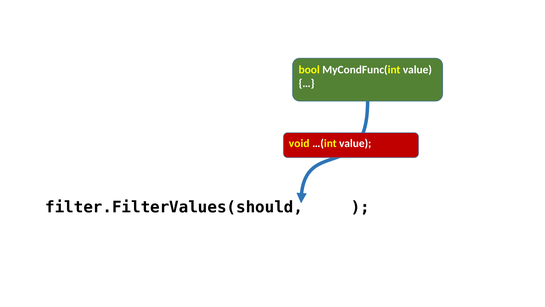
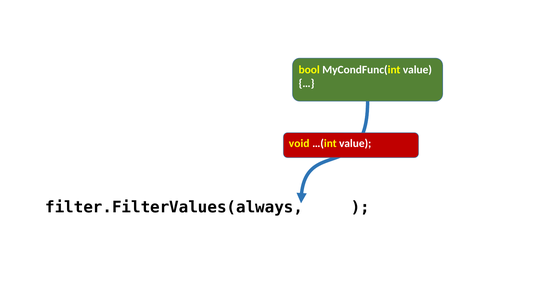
filter.FilterValues(should: filter.FilterValues(should -> filter.FilterValues(always
